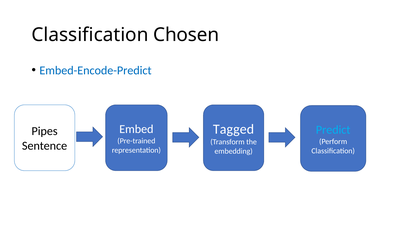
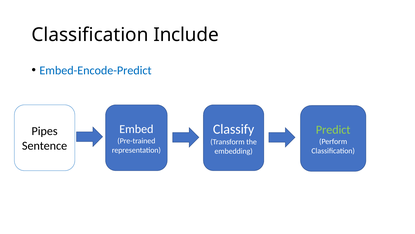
Chosen: Chosen -> Include
Tagged: Tagged -> Classify
Predict colour: light blue -> light green
